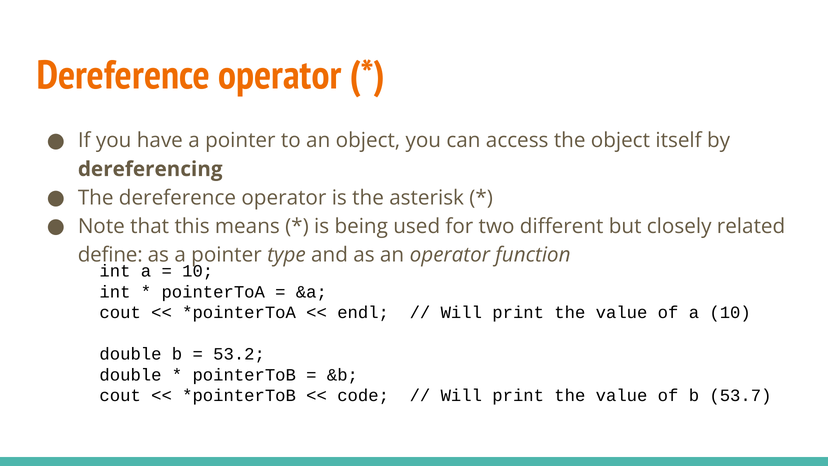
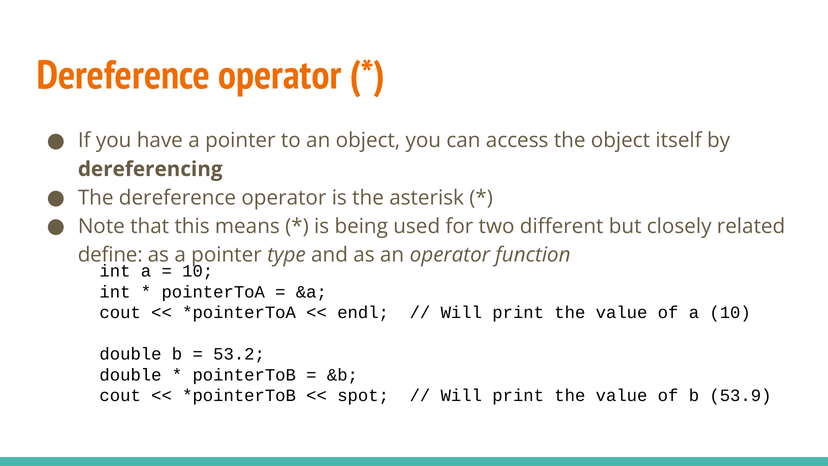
code: code -> spot
53.7: 53.7 -> 53.9
